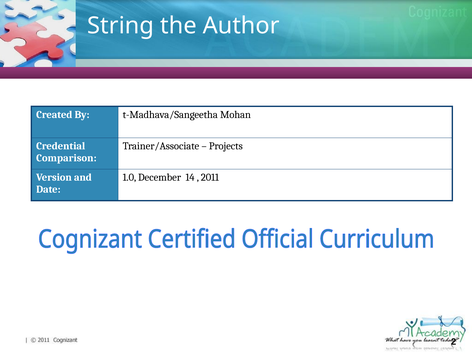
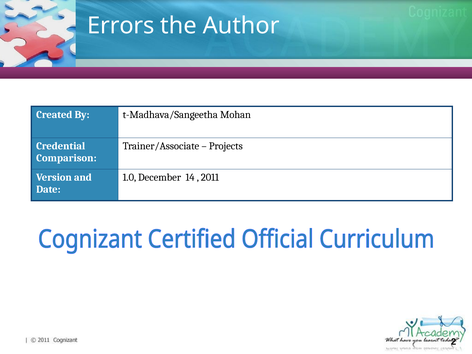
String: String -> Errors
